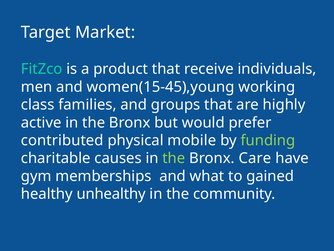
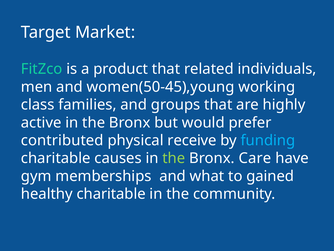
receive: receive -> related
women(15-45),young: women(15-45),young -> women(50-45),young
mobile: mobile -> receive
funding colour: light green -> light blue
healthy unhealthy: unhealthy -> charitable
